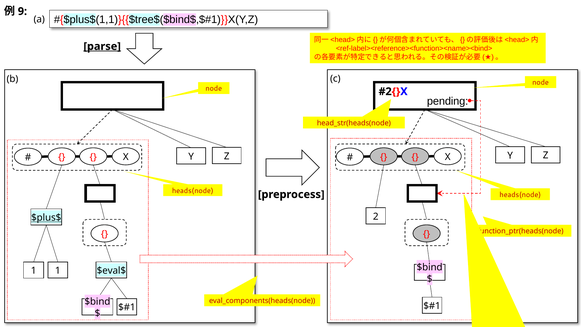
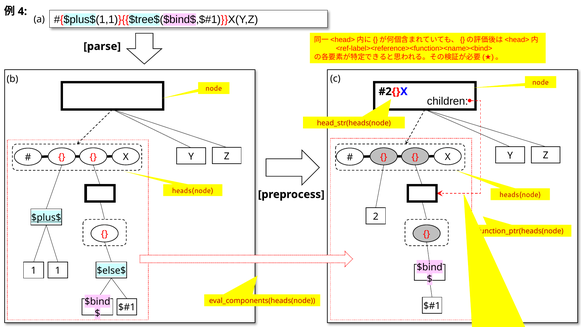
9: 9 -> 4
parse underline: present -> none
pending: pending -> children
$eval$: $eval$ -> $else$
